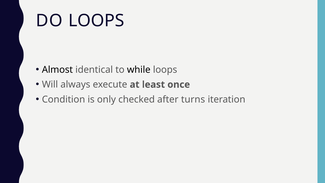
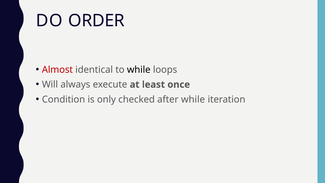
DO LOOPS: LOOPS -> ORDER
Almost colour: black -> red
after turns: turns -> while
